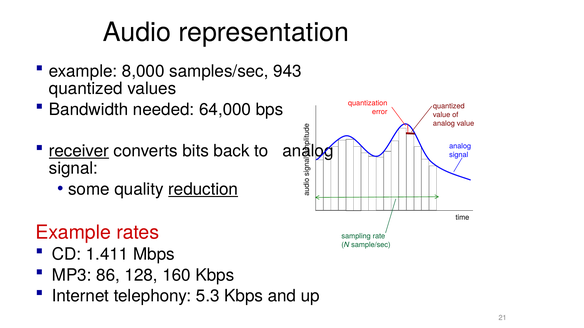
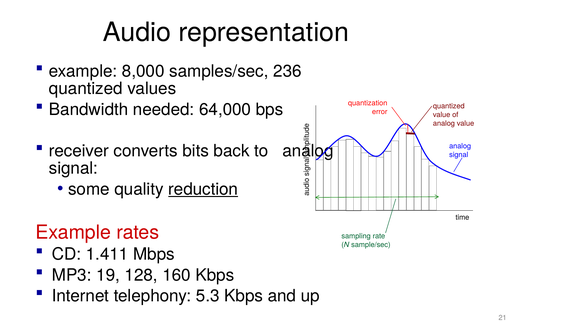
943: 943 -> 236
receiver underline: present -> none
86: 86 -> 19
